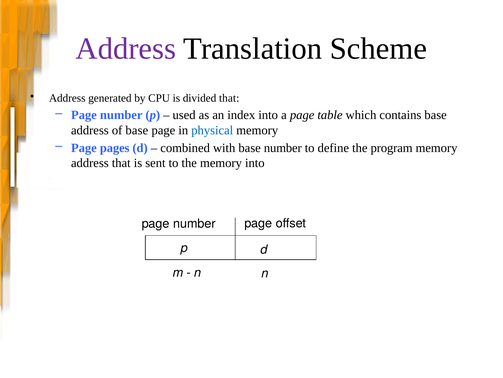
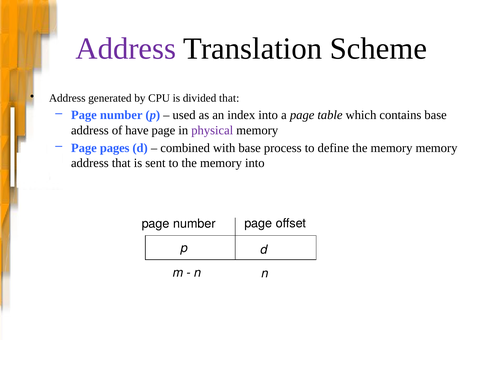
of base: base -> have
physical colour: blue -> purple
base number: number -> process
define the program: program -> memory
